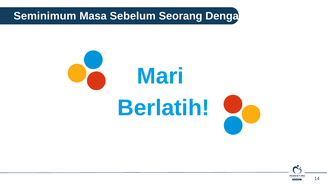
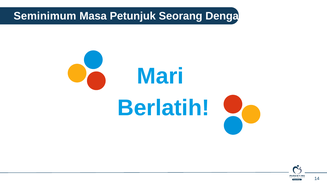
Sebelum: Sebelum -> Petunjuk
